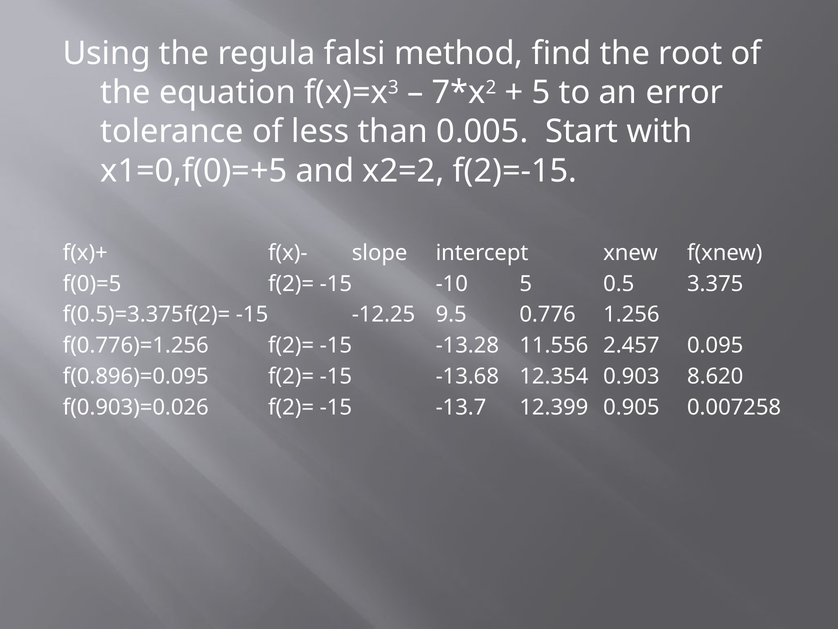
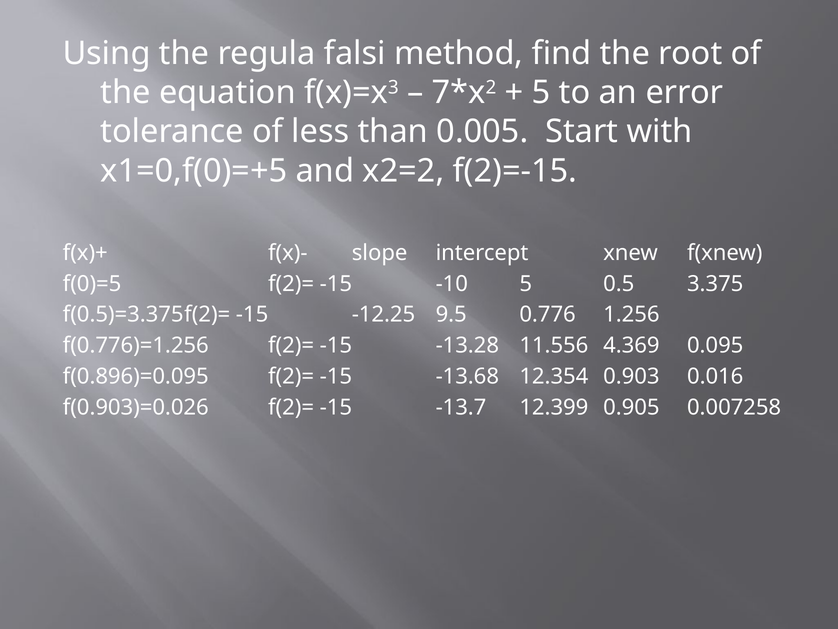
2.457: 2.457 -> 4.369
8.620: 8.620 -> 0.016
